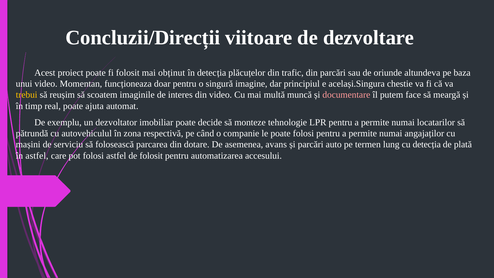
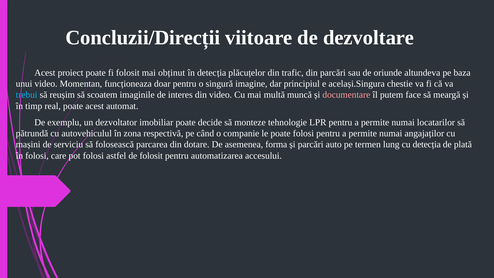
trebui colour: yellow -> light blue
poate ajuta: ajuta -> acest
avans: avans -> forma
în astfel: astfel -> folosi
